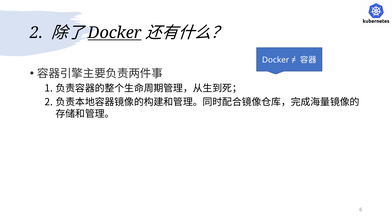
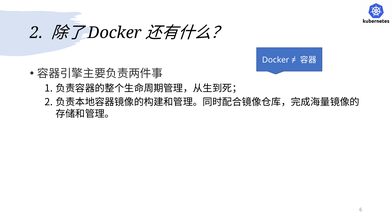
Docker at (115, 33) underline: present -> none
